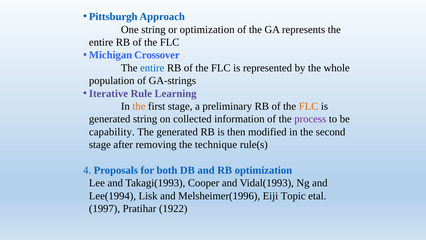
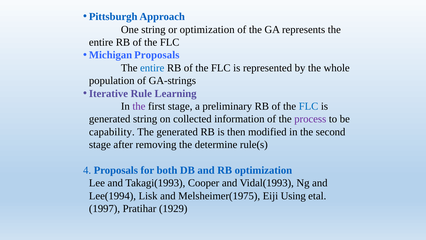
Michigan Crossover: Crossover -> Proposals
the at (139, 106) colour: orange -> purple
FLC at (309, 106) colour: orange -> blue
technique: technique -> determine
Melsheimer(1996: Melsheimer(1996 -> Melsheimer(1975
Topic: Topic -> Using
1922: 1922 -> 1929
